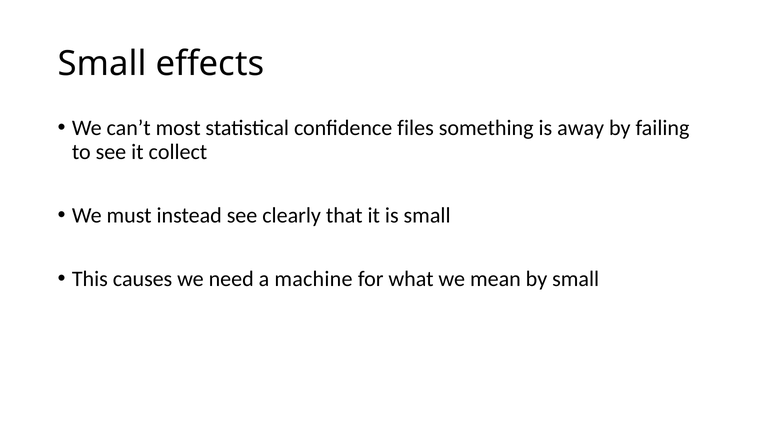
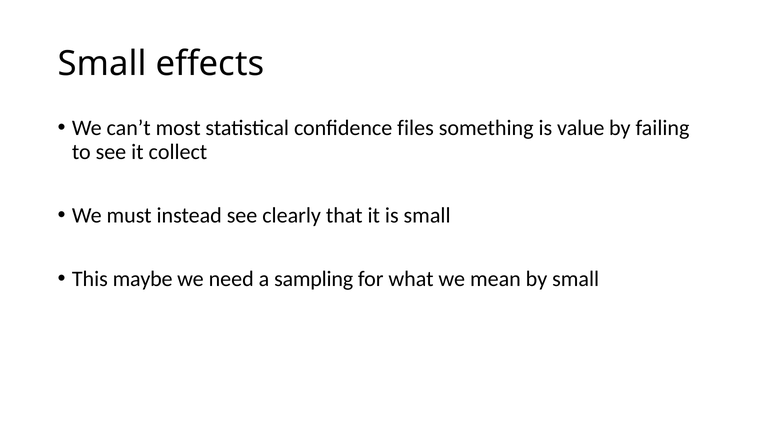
away: away -> value
causes: causes -> maybe
machine: machine -> sampling
